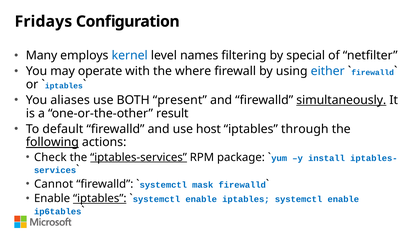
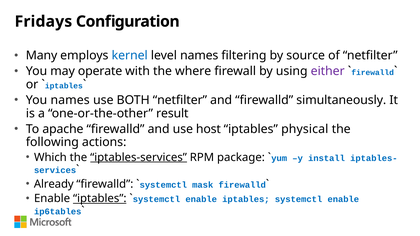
special: special -> source
either colour: blue -> purple
You aliases: aliases -> names
BOTH present: present -> netfilter
simultaneously underline: present -> none
default: default -> apache
through: through -> physical
following underline: present -> none
Check: Check -> Which
Cannot: Cannot -> Already
